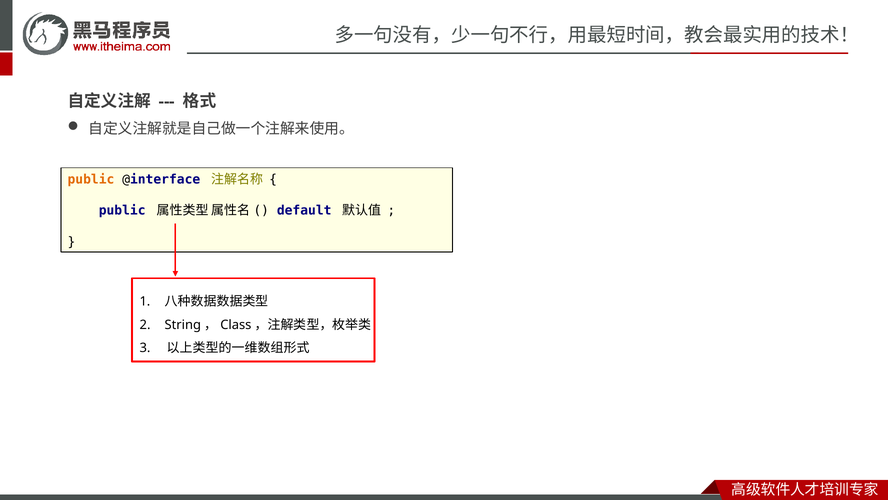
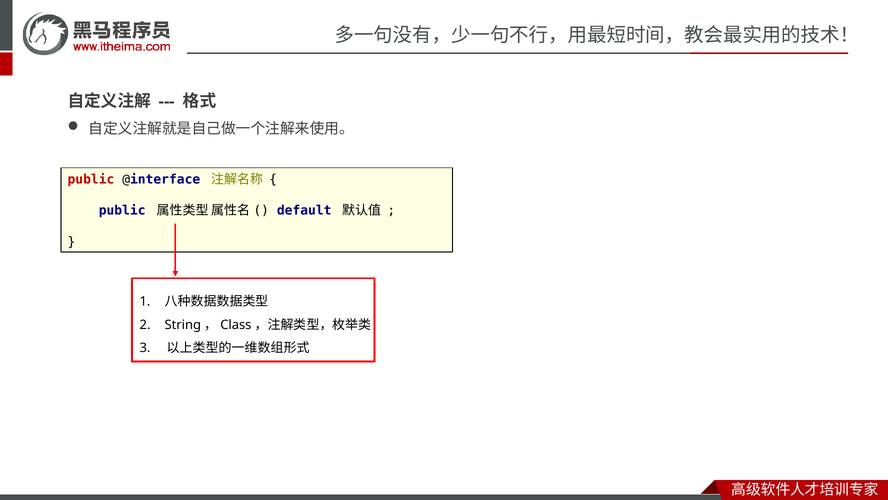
public at (91, 179) colour: orange -> red
